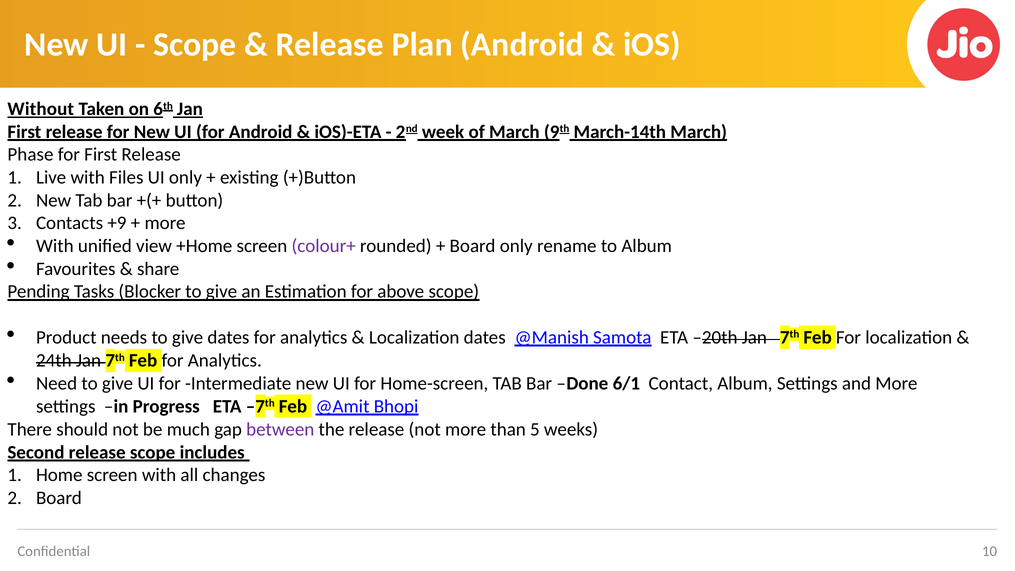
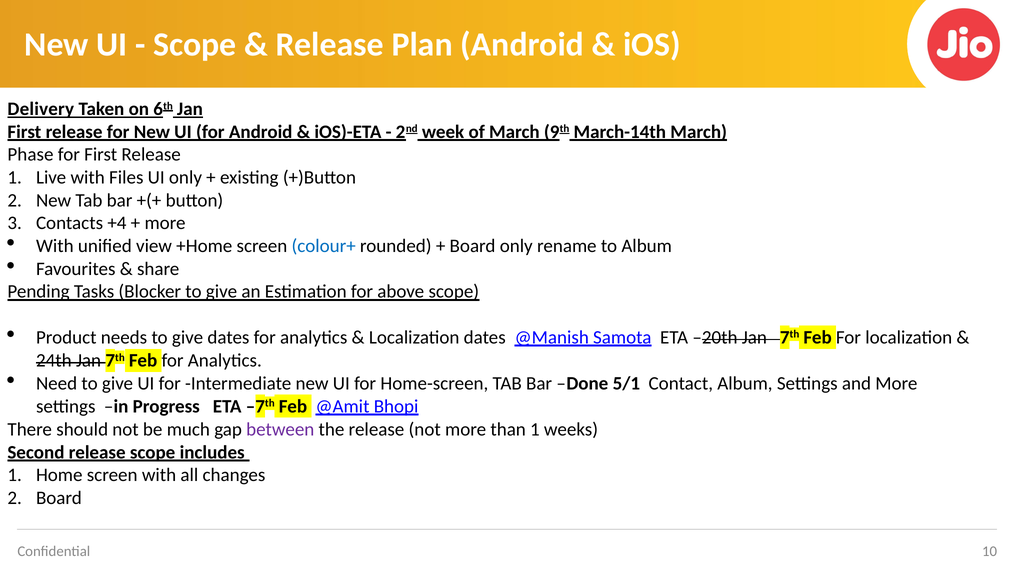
Without: Without -> Delivery
+9: +9 -> +4
colour+ colour: purple -> blue
6/1: 6/1 -> 5/1
than 5: 5 -> 1
